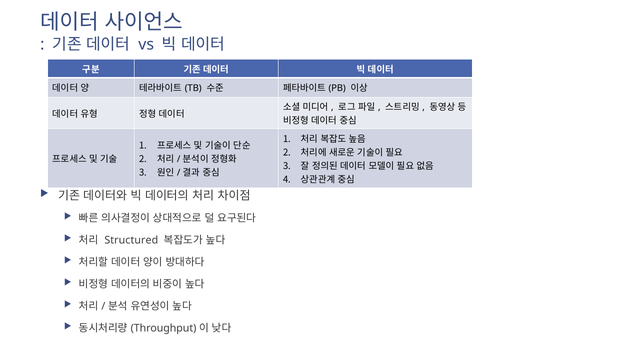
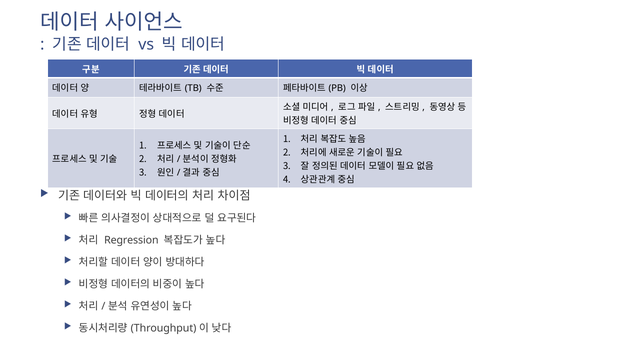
Structured: Structured -> Regression
